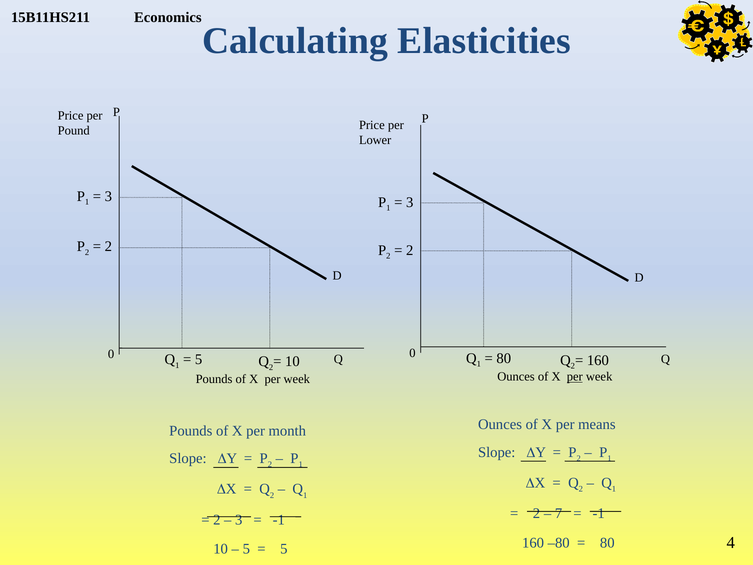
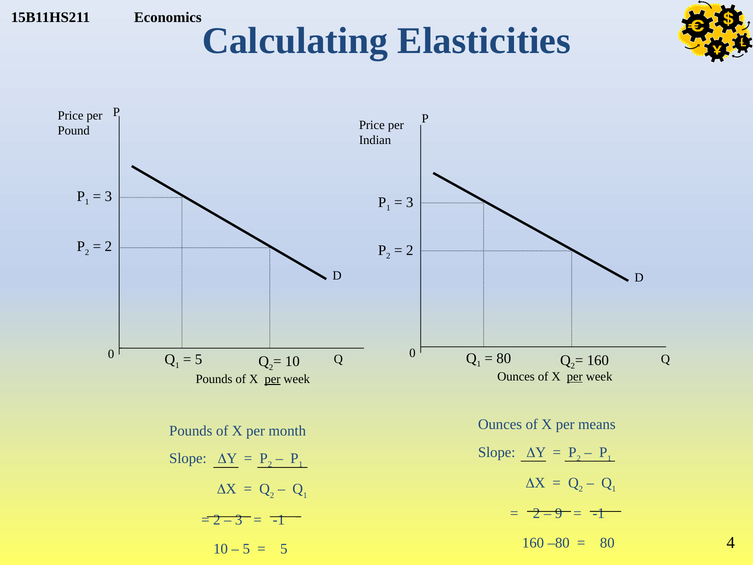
Lower: Lower -> Indian
per at (273, 379) underline: none -> present
7: 7 -> 9
